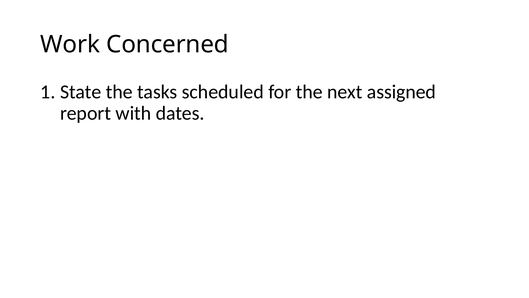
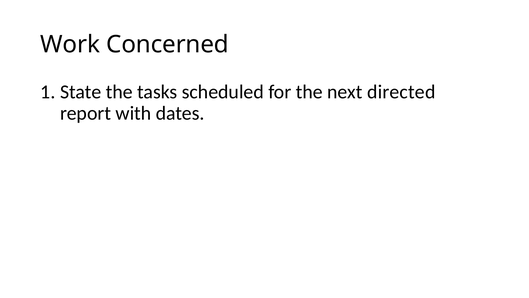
assigned: assigned -> directed
